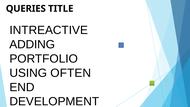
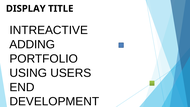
QUERIES: QUERIES -> DISPLAY
OFTEN: OFTEN -> USERS
